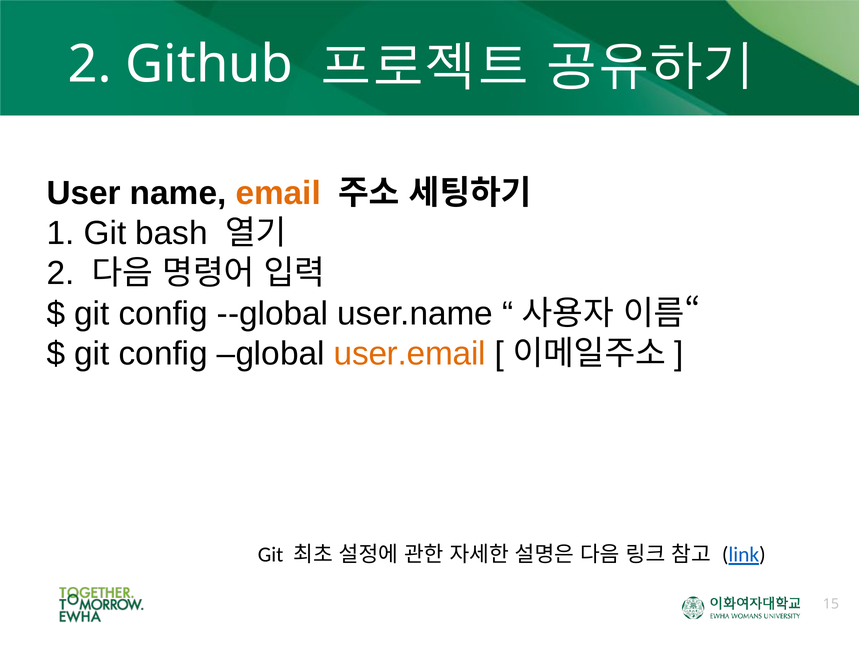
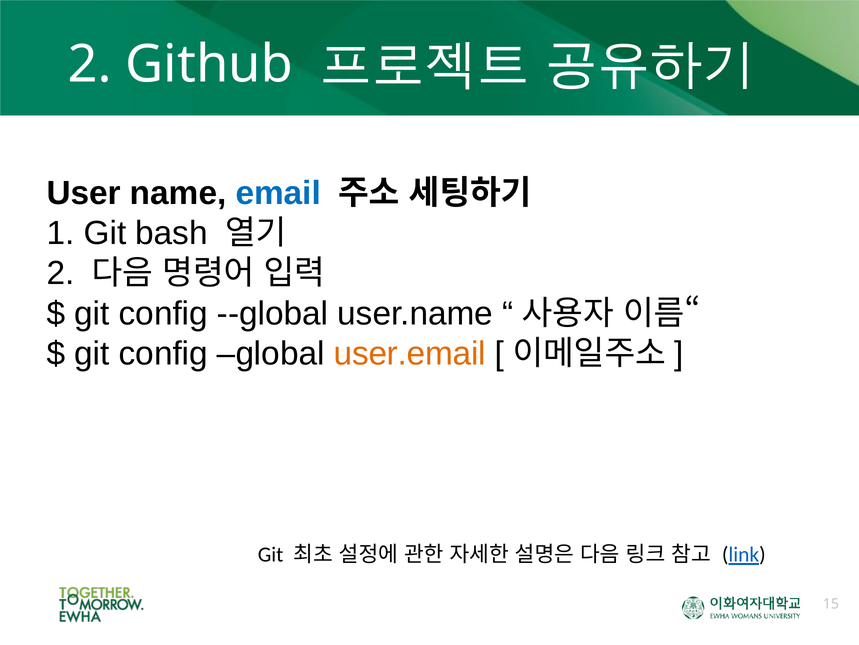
email colour: orange -> blue
